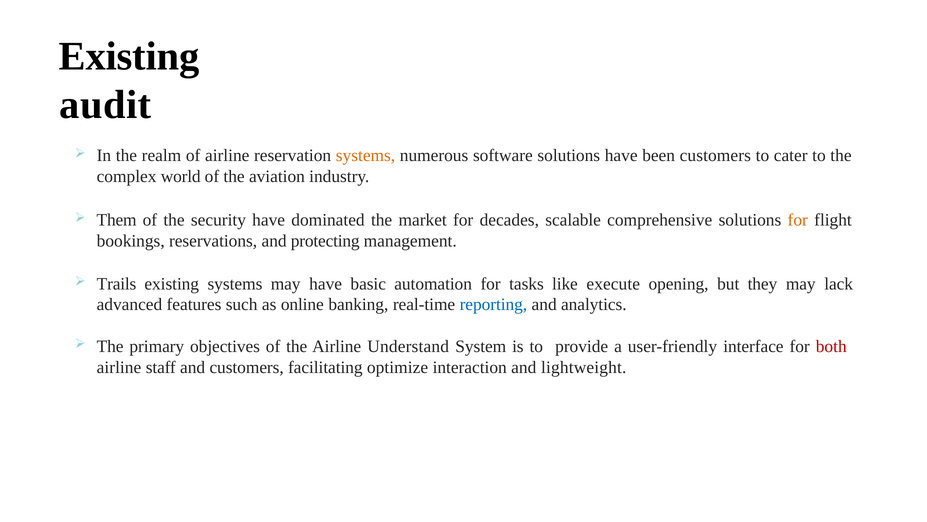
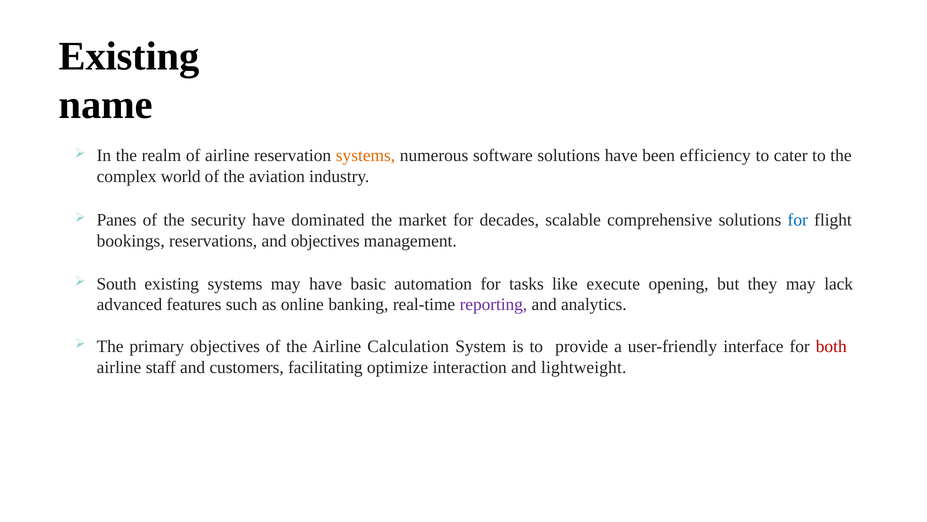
audit: audit -> name
been customers: customers -> efficiency
Them: Them -> Panes
for at (798, 220) colour: orange -> blue
and protecting: protecting -> objectives
Trails: Trails -> South
reporting colour: blue -> purple
Understand: Understand -> Calculation
